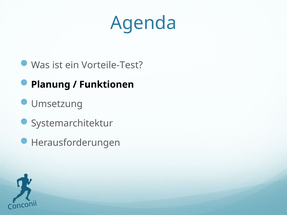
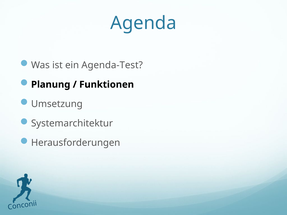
Vorteile-Test: Vorteile-Test -> Agenda-Test
